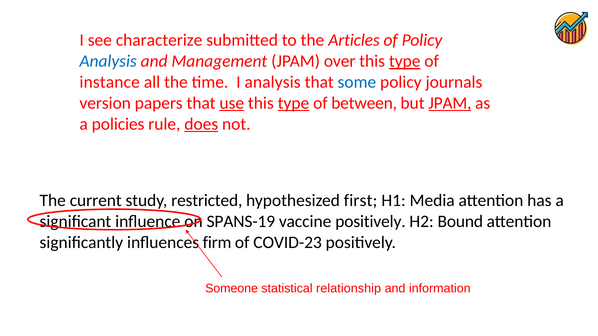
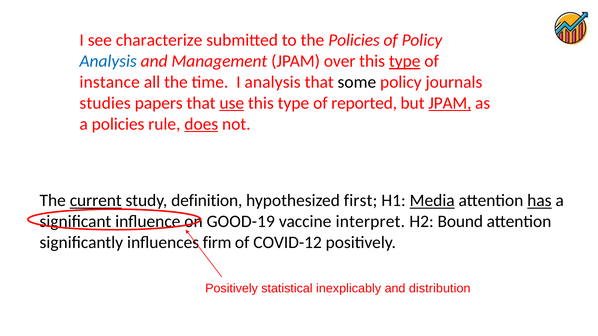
the Articles: Articles -> Policies
some colour: blue -> black
version: version -> studies
type at (293, 103) underline: present -> none
between: between -> reported
current underline: none -> present
restricted: restricted -> definition
Media underline: none -> present
has underline: none -> present
SPANS-19: SPANS-19 -> GOOD-19
vaccine positively: positively -> interpret
COVID-23: COVID-23 -> COVID-12
Someone at (232, 289): Someone -> Positively
relationship: relationship -> inexplicably
information: information -> distribution
